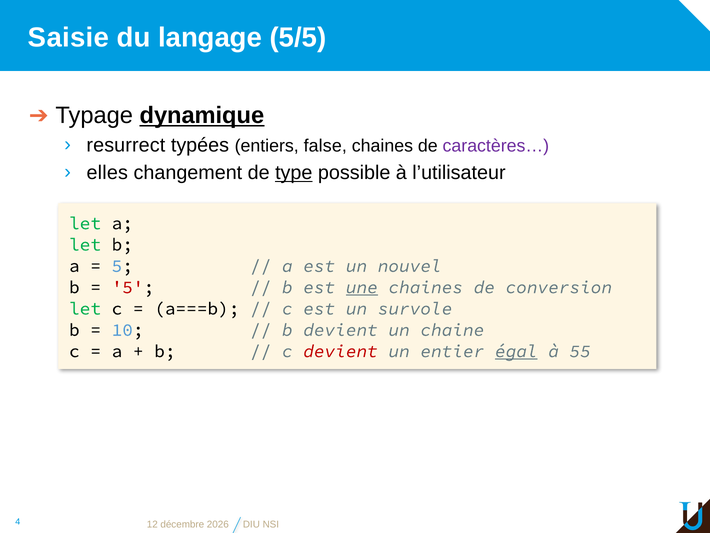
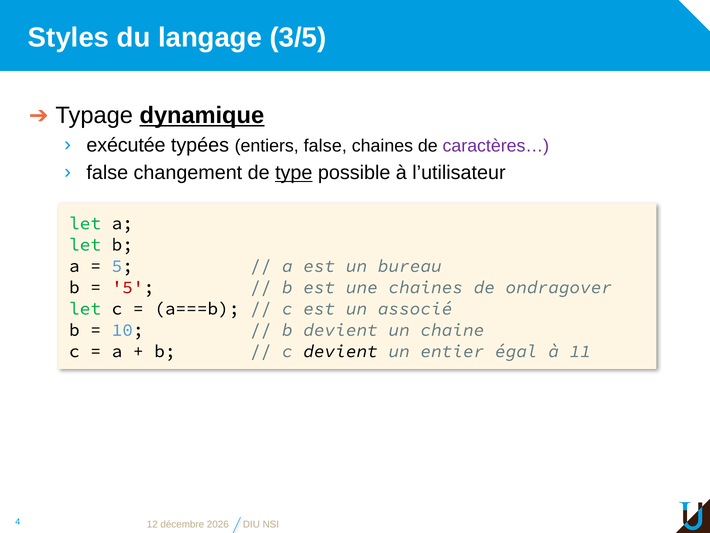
Saisie: Saisie -> Styles
5/5: 5/5 -> 3/5
resurrect: resurrect -> exécutée
elles at (107, 173): elles -> false
nouvel: nouvel -> bureau
une underline: present -> none
conversion: conversion -> ondragover
survole: survole -> associé
devient at (341, 351) colour: red -> black
égal underline: present -> none
55: 55 -> 11
